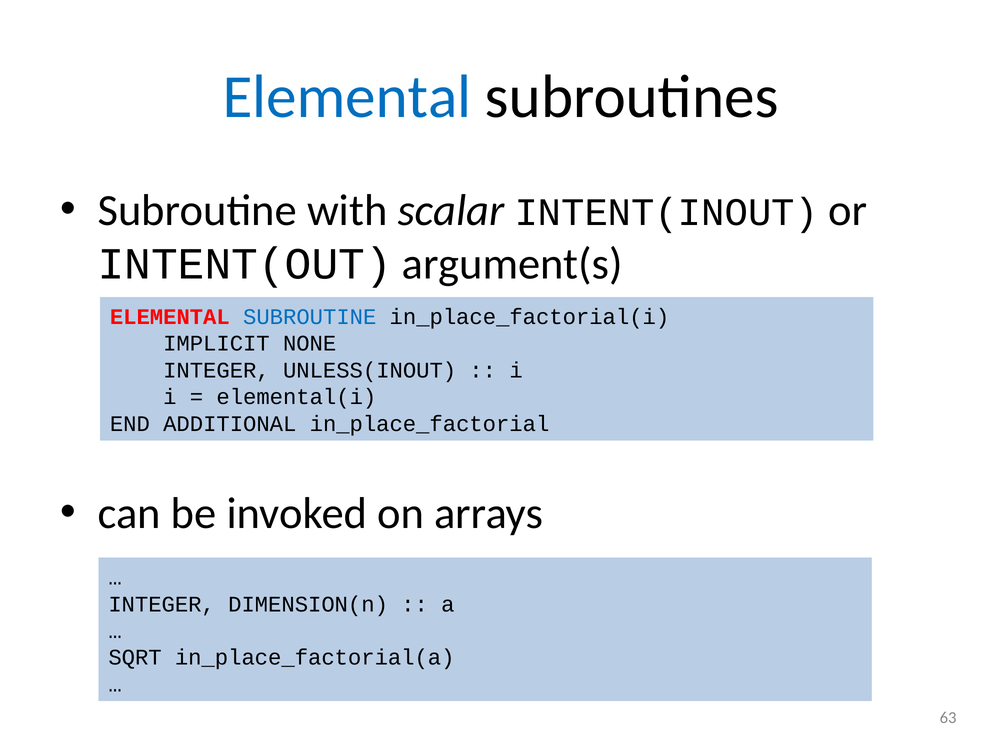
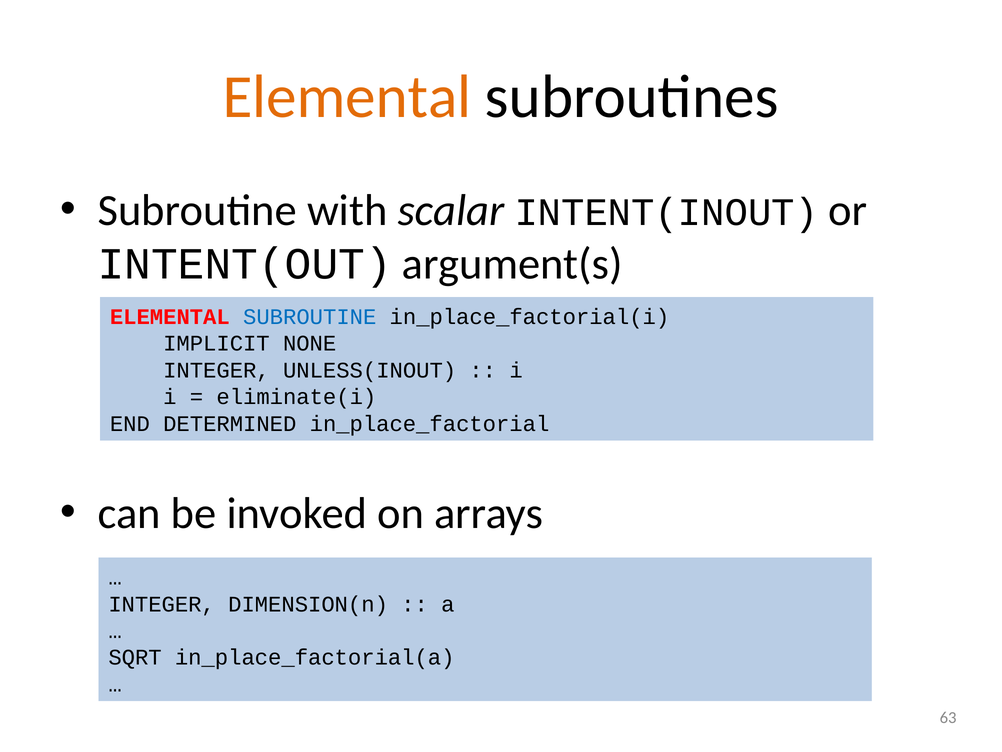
Elemental at (347, 97) colour: blue -> orange
elemental(i: elemental(i -> eliminate(i
ADDITIONAL: ADDITIONAL -> DETERMINED
